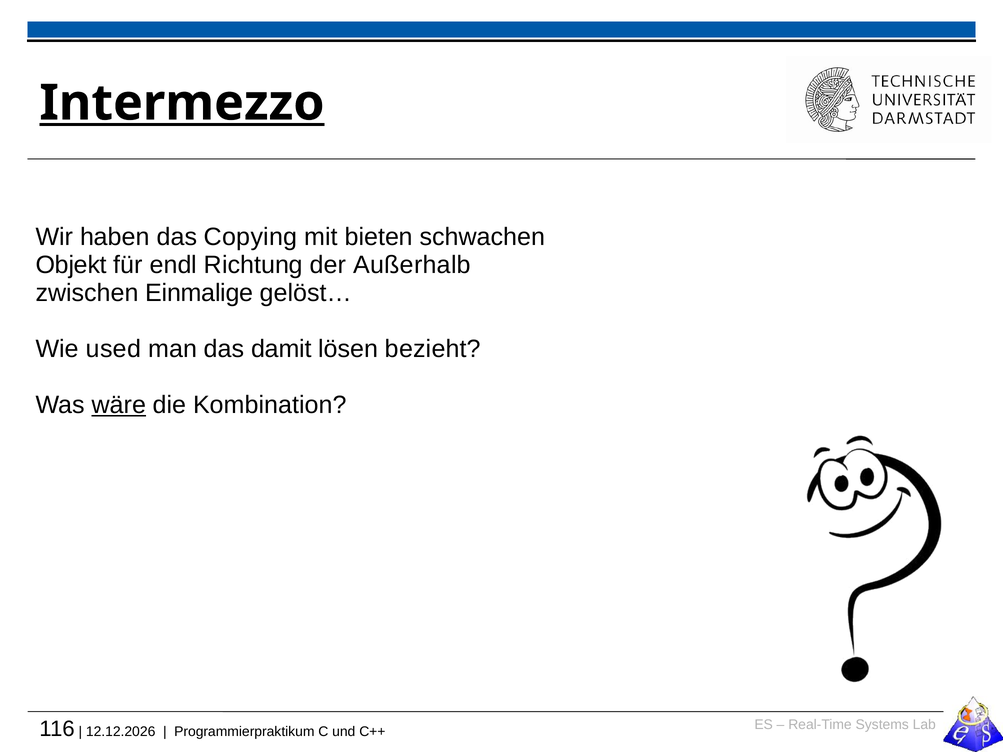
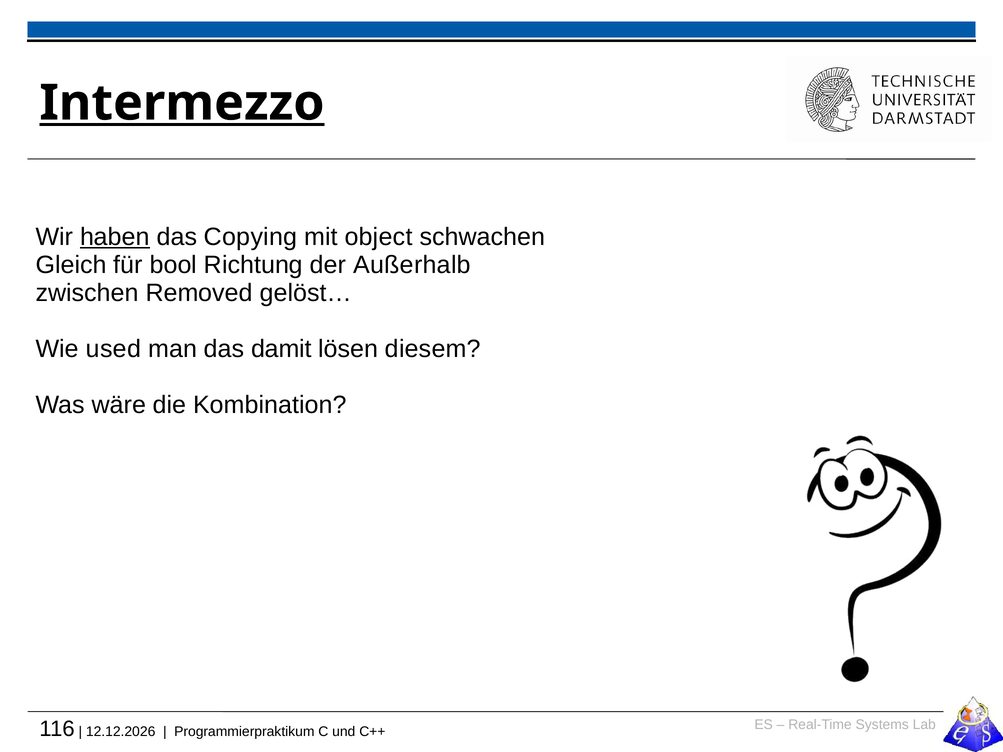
haben underline: none -> present
bieten: bieten -> object
Objekt: Objekt -> Gleich
endl: endl -> bool
Einmalige: Einmalige -> Removed
bezieht: bezieht -> diesem
wäre underline: present -> none
